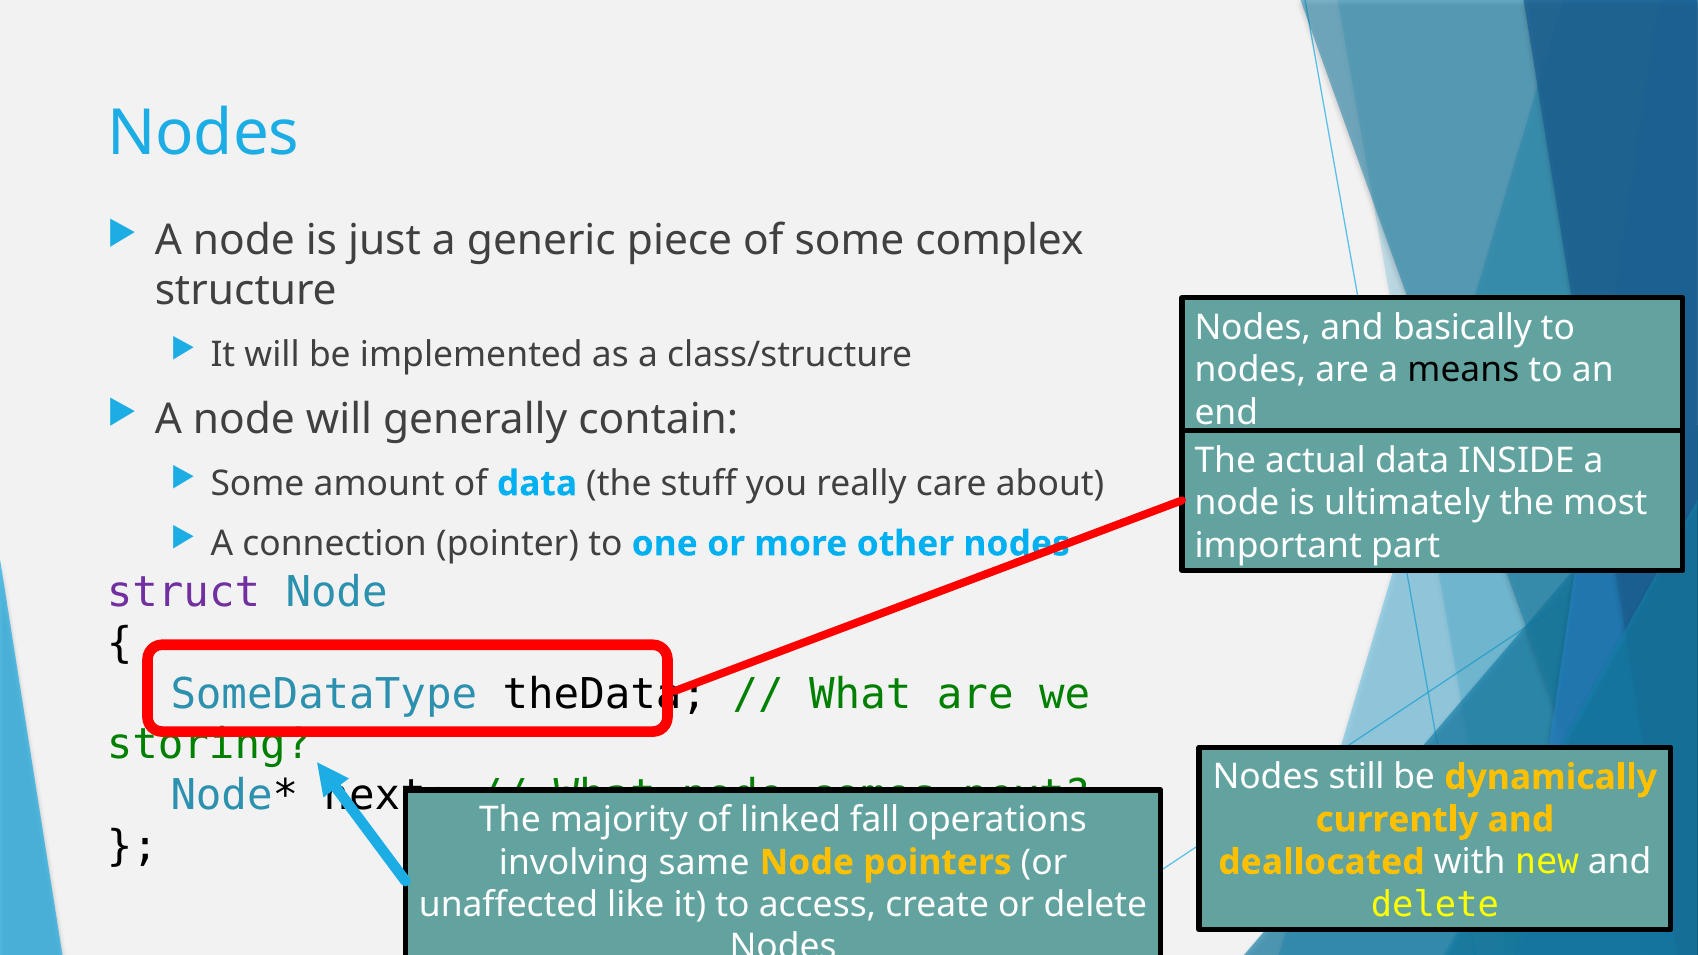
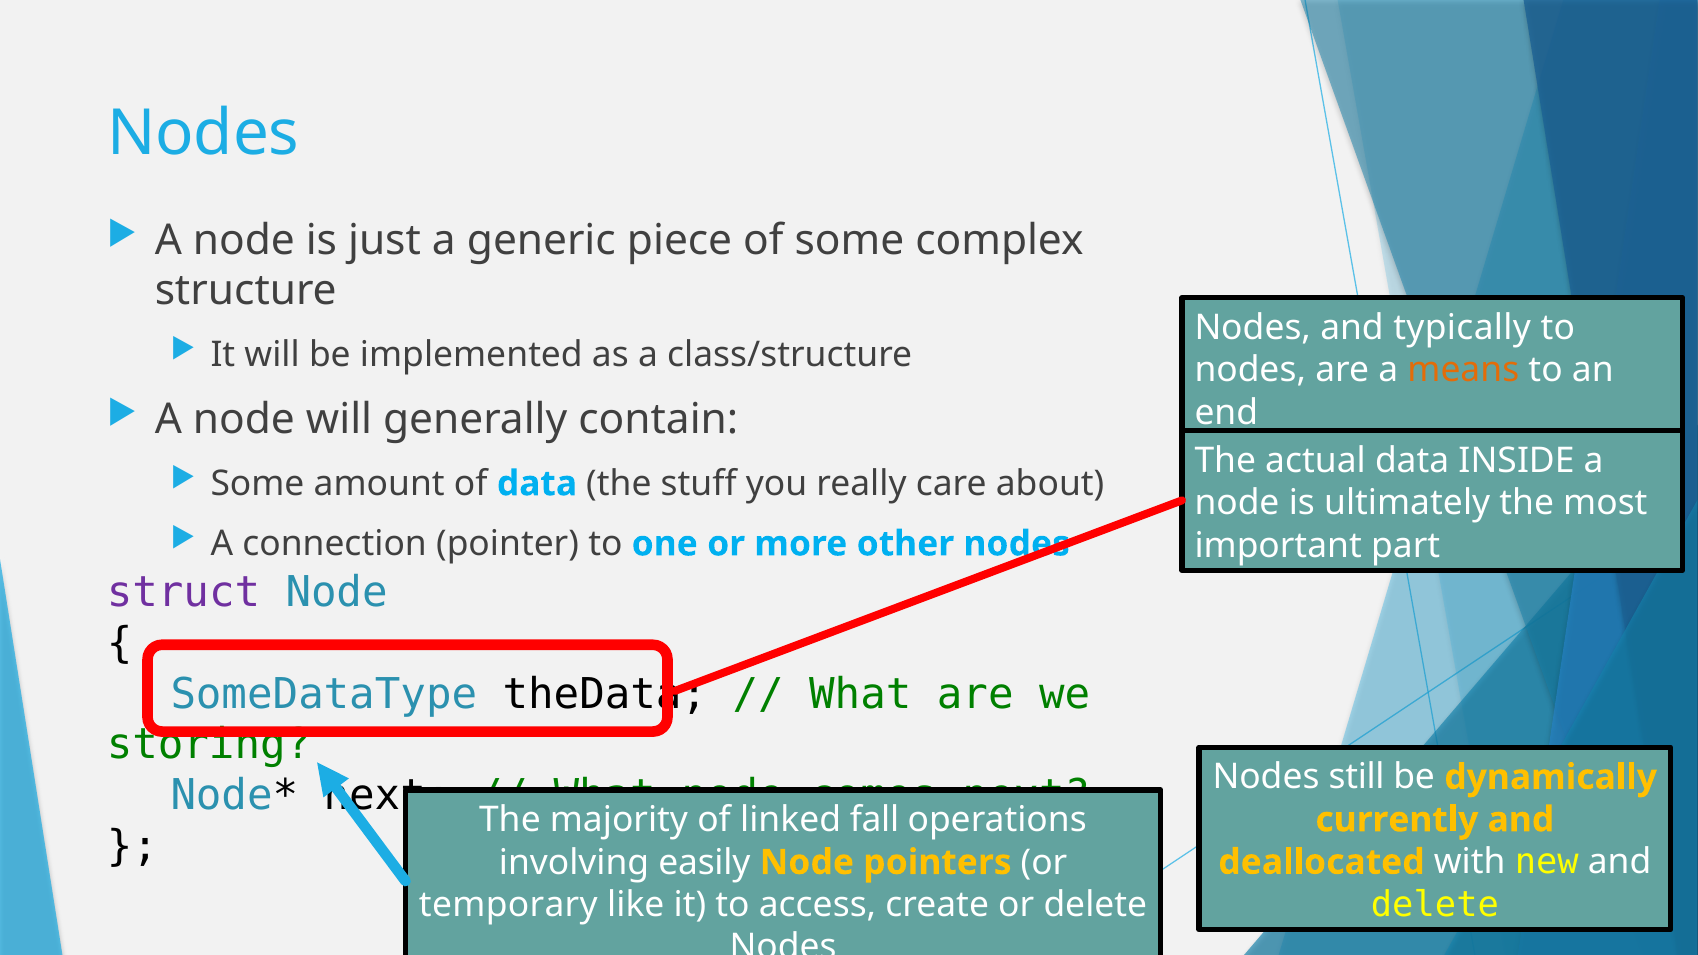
basically: basically -> typically
means colour: black -> orange
same: same -> easily
unaffected: unaffected -> temporary
